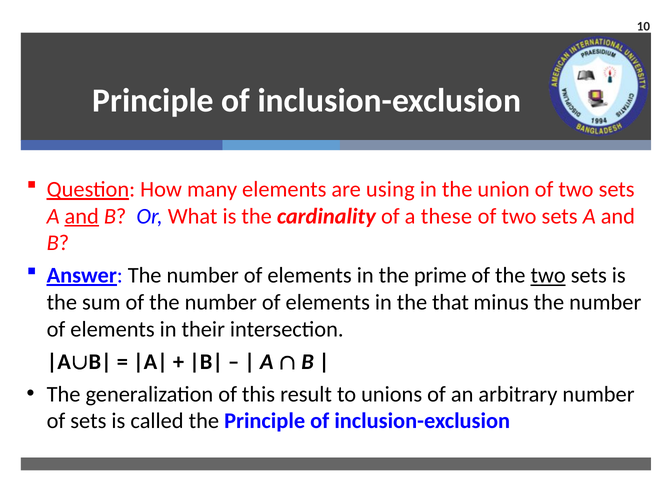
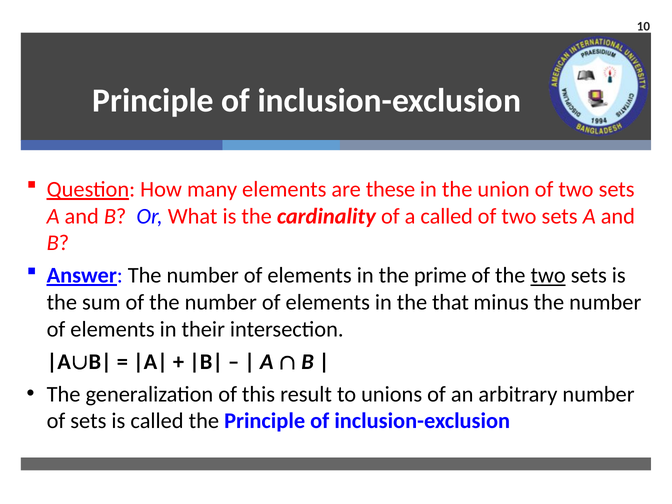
using: using -> these
and at (82, 216) underline: present -> none
a these: these -> called
